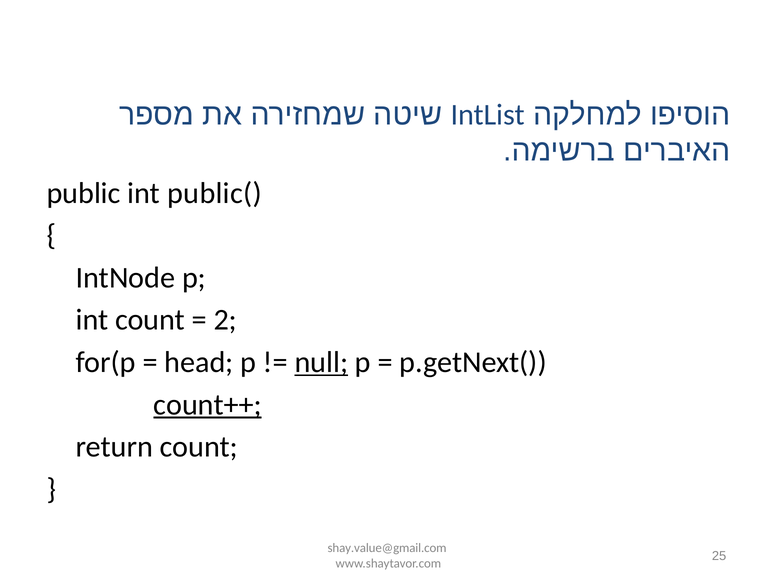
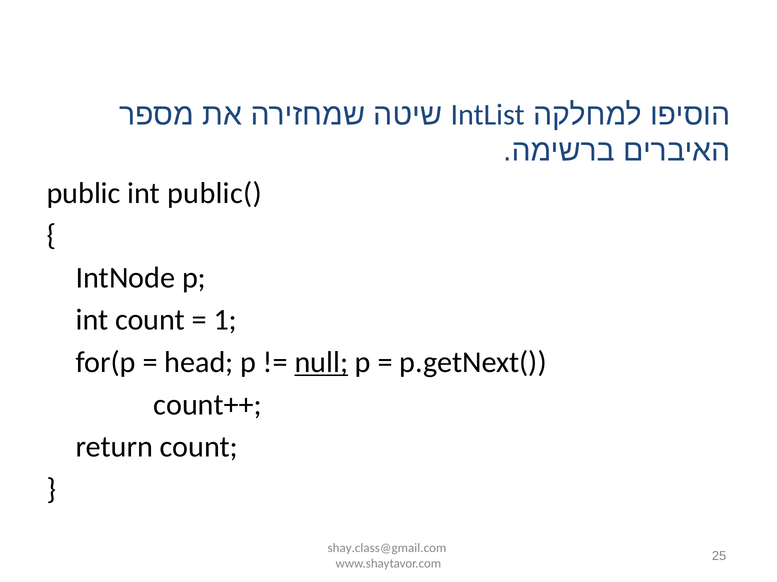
2: 2 -> 1
count++ underline: present -> none
shay.value@gmail.com: shay.value@gmail.com -> shay.class@gmail.com
